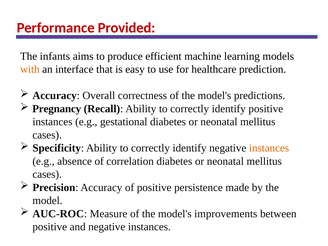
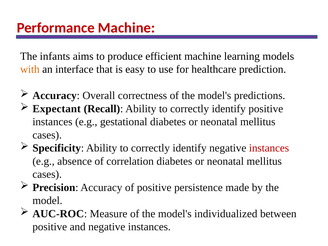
Performance Provided: Provided -> Machine
Pregnancy: Pregnancy -> Expectant
instances at (269, 148) colour: orange -> red
improvements: improvements -> individualized
